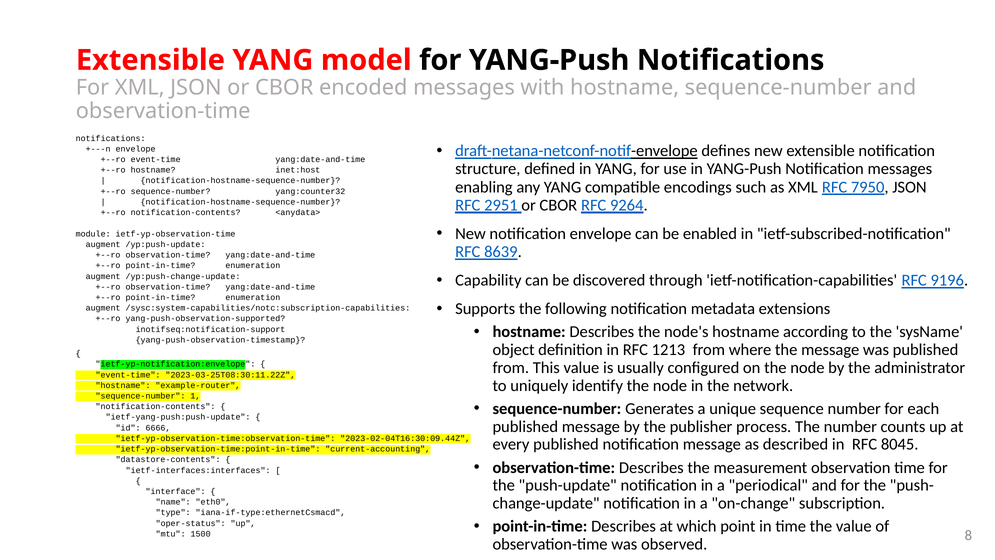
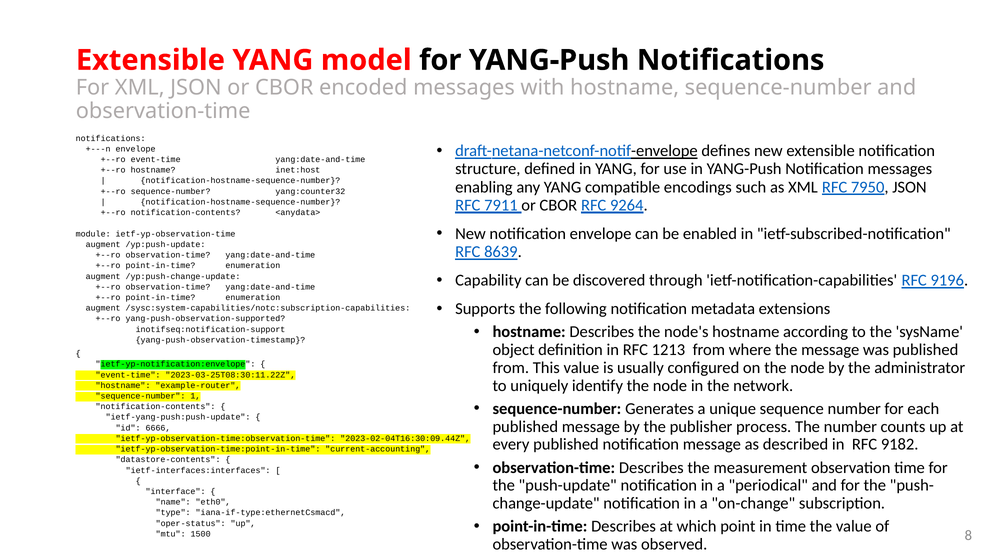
2951: 2951 -> 7911
8045: 8045 -> 9182
